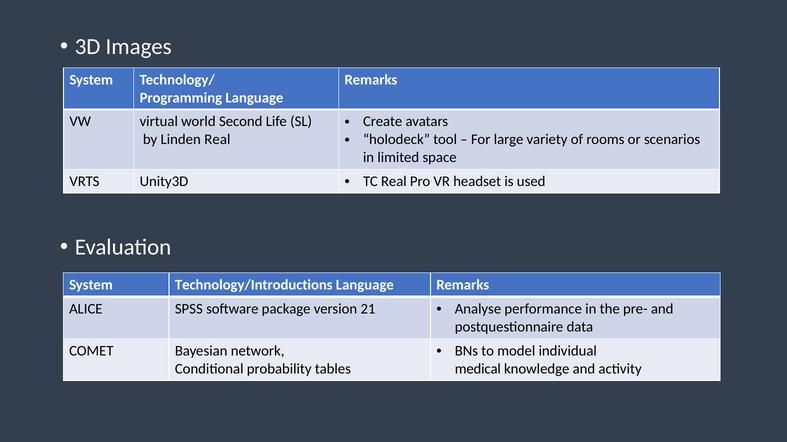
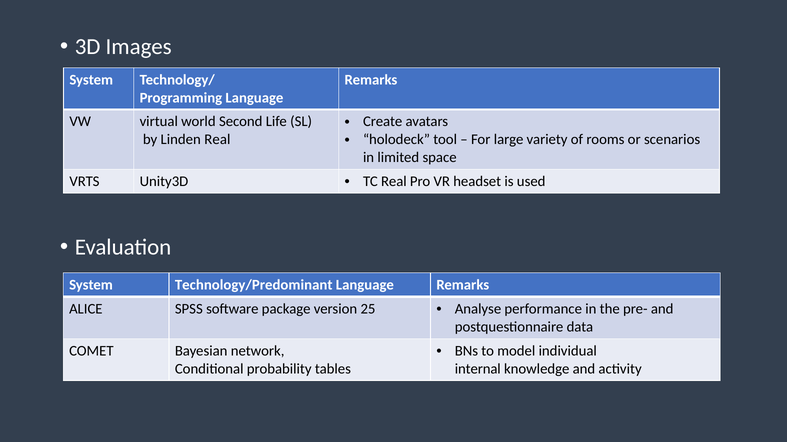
Technology/Introductions: Technology/Introductions -> Technology/Predominant
21: 21 -> 25
medical: medical -> internal
